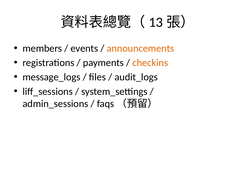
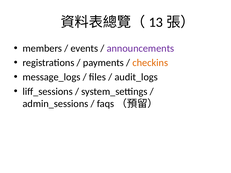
announcements colour: orange -> purple
